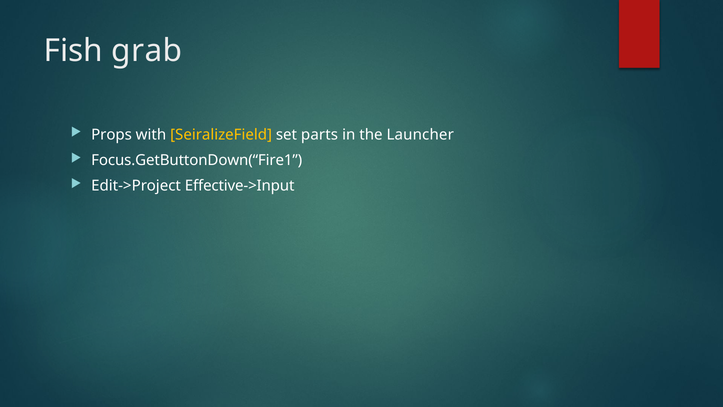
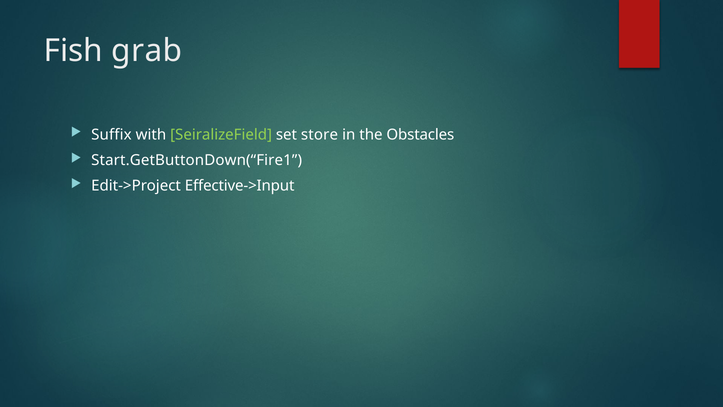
Props: Props -> Suffix
SeiralizeField colour: yellow -> light green
parts: parts -> store
Launcher: Launcher -> Obstacles
Focus.GetButtonDown(“Fire1: Focus.GetButtonDown(“Fire1 -> Start.GetButtonDown(“Fire1
